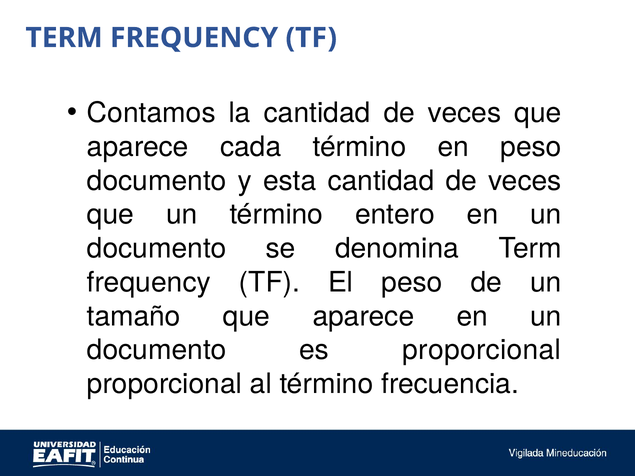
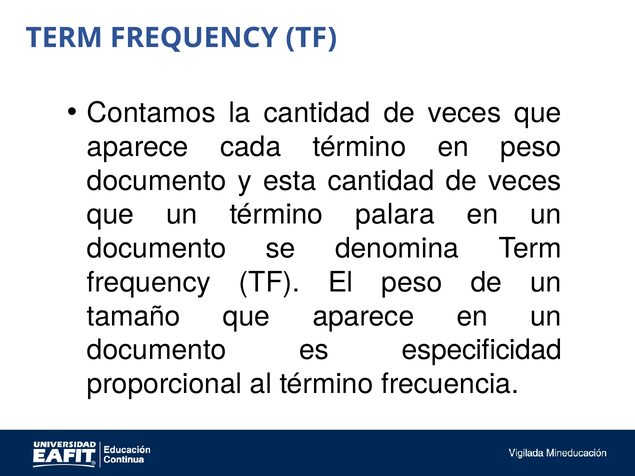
entero: entero -> palara
es proporcional: proporcional -> especificidad
